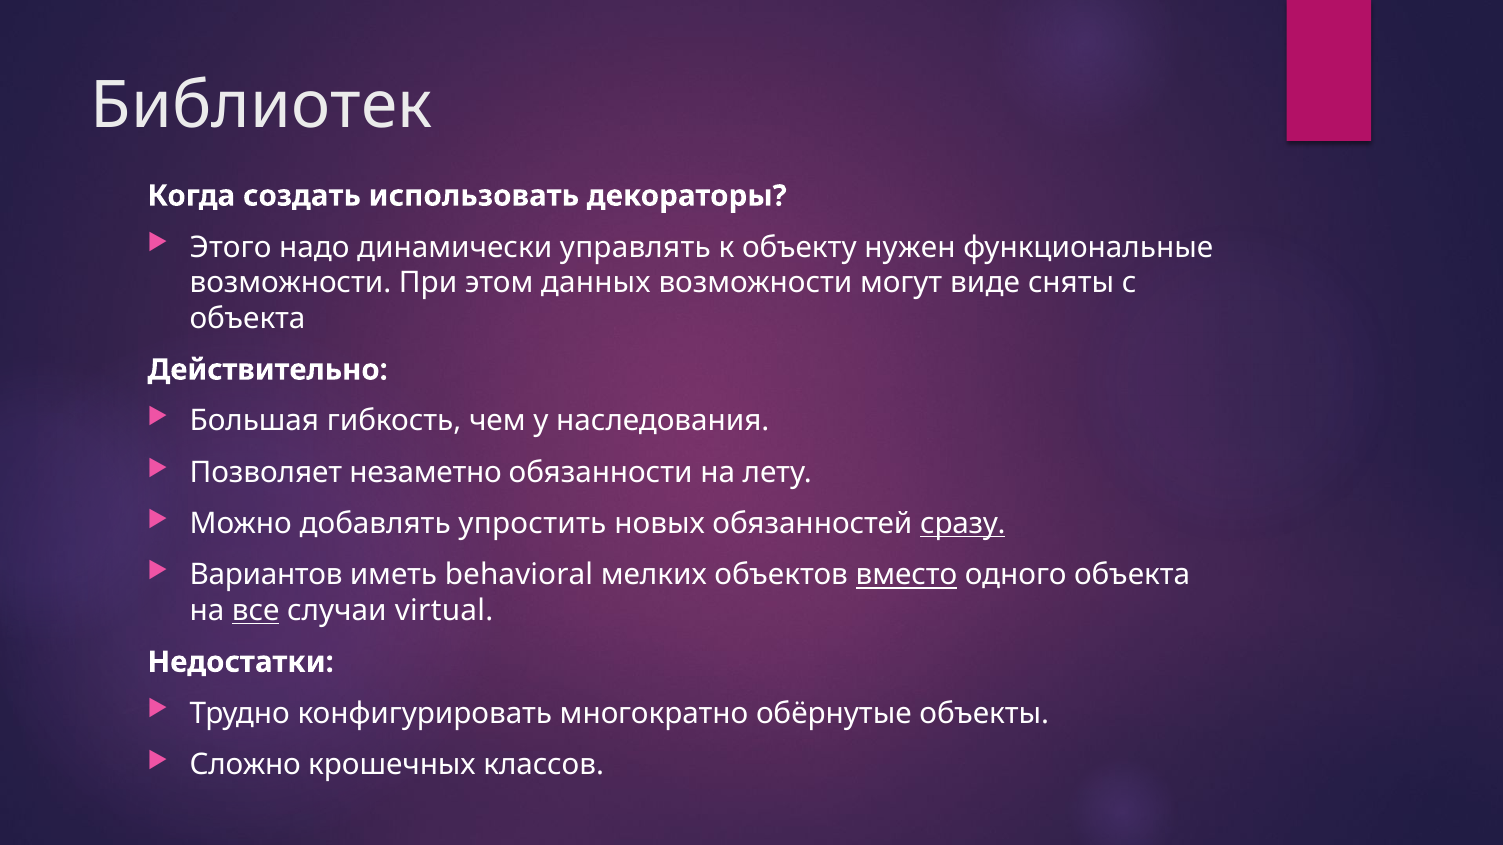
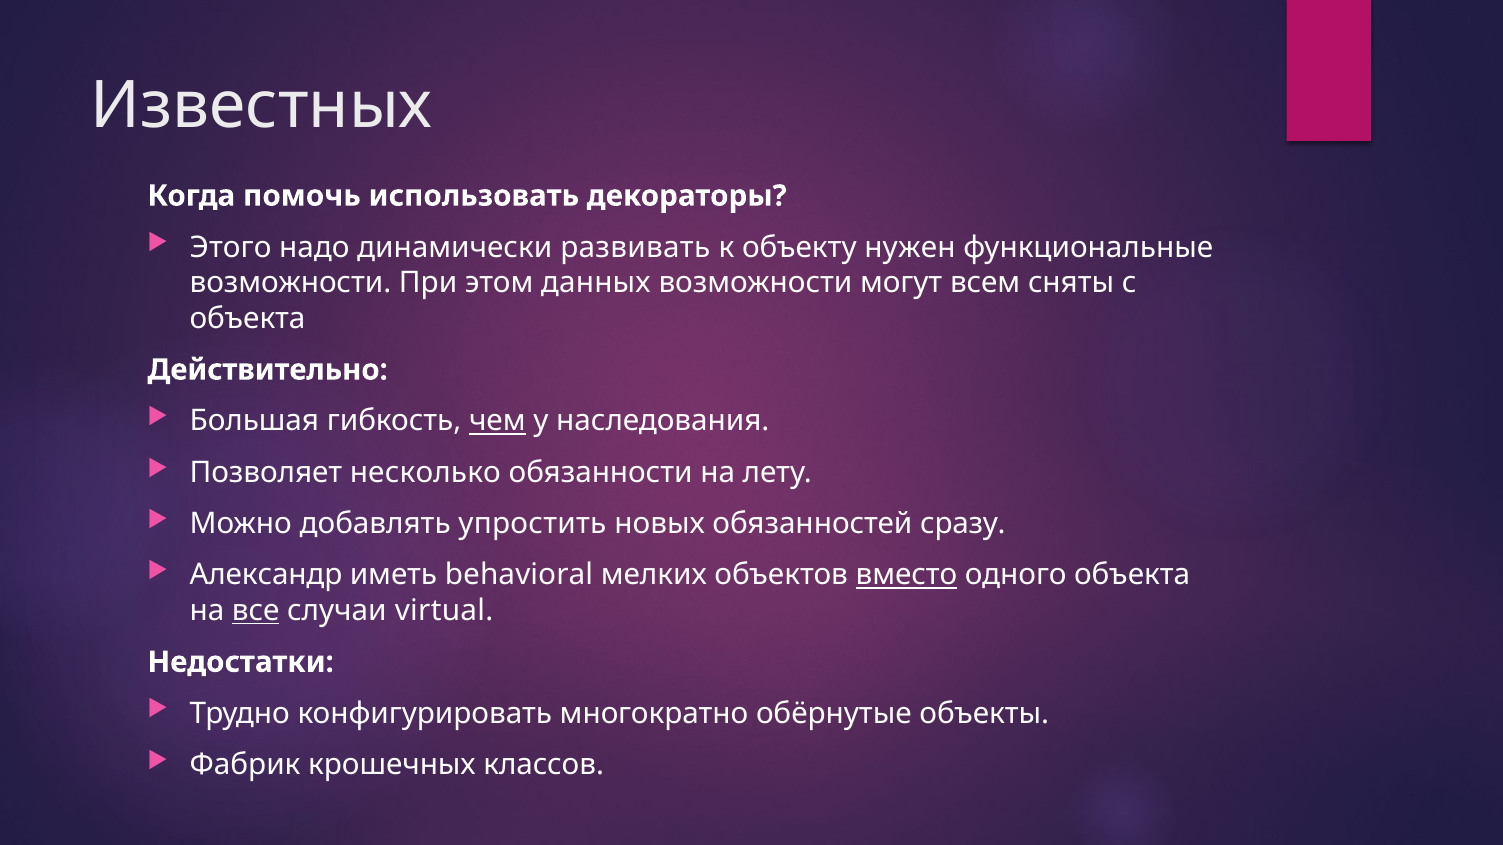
Библиотек: Библиотек -> Известных
создать: создать -> помочь
управлять: управлять -> развивать
виде: виде -> всем
чем underline: none -> present
незаметно: незаметно -> несколько
сразу underline: present -> none
Вариантов: Вариантов -> Александр
Сложно: Сложно -> Фабрик
